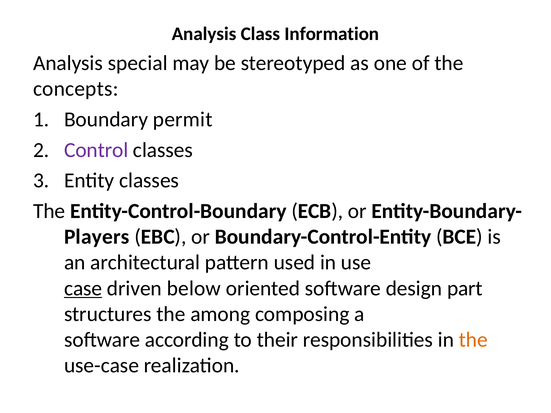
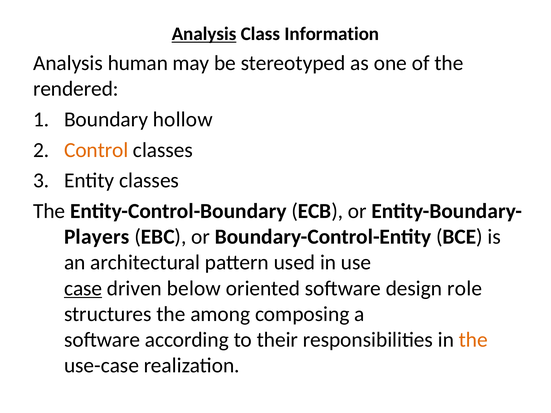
Analysis at (204, 34) underline: none -> present
special: special -> human
concepts: concepts -> rendered
permit: permit -> hollow
Control colour: purple -> orange
part: part -> role
